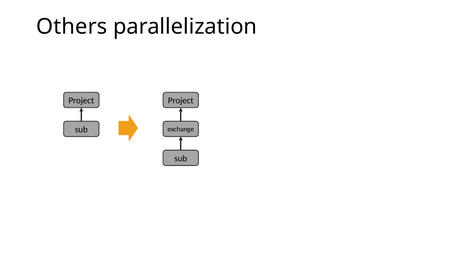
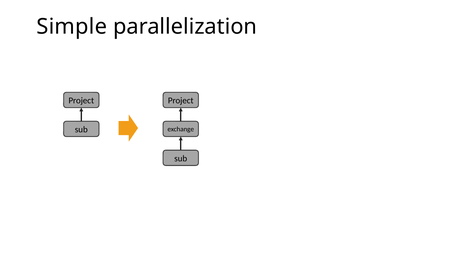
Others: Others -> Simple
